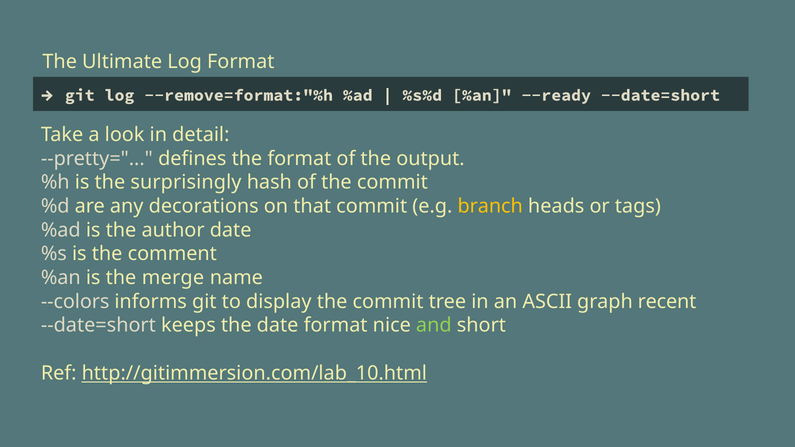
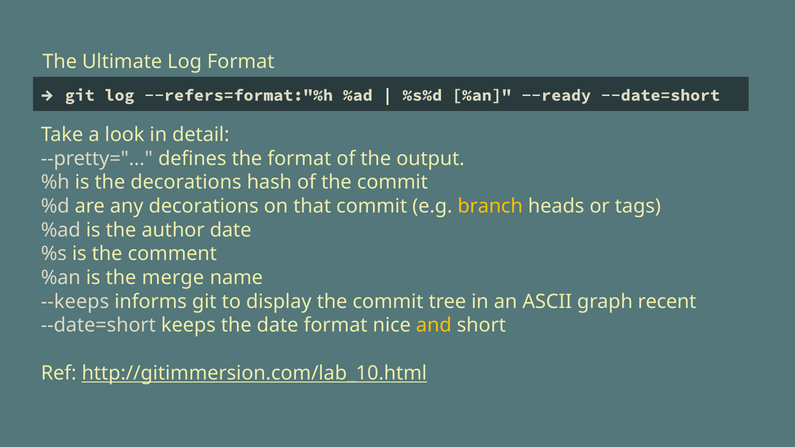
--remove=format:"%h: --remove=format:"%h -> --refers=format:"%h
the surprisingly: surprisingly -> decorations
--colors: --colors -> --keeps
and colour: light green -> yellow
